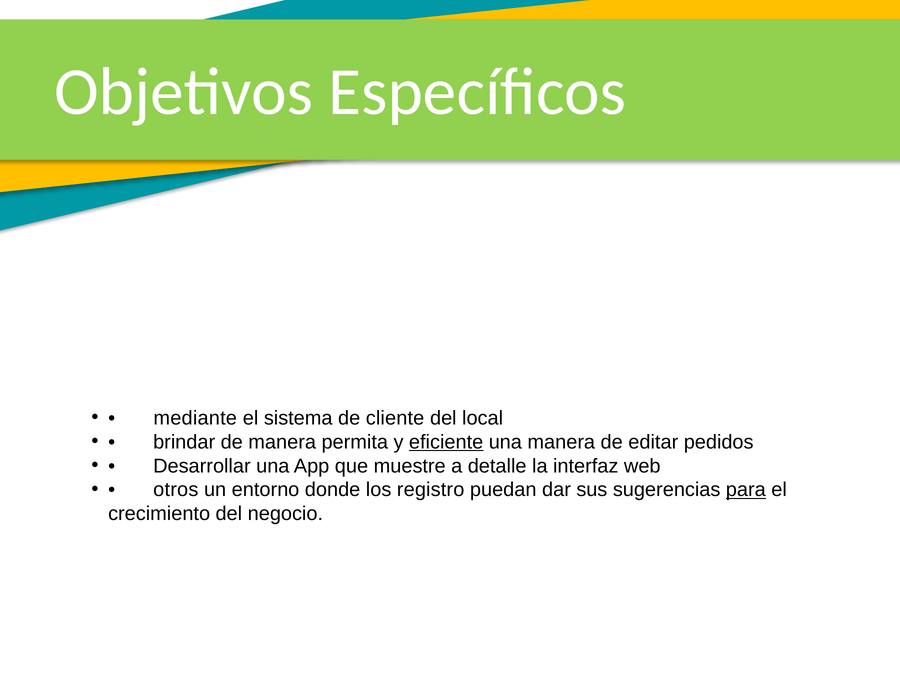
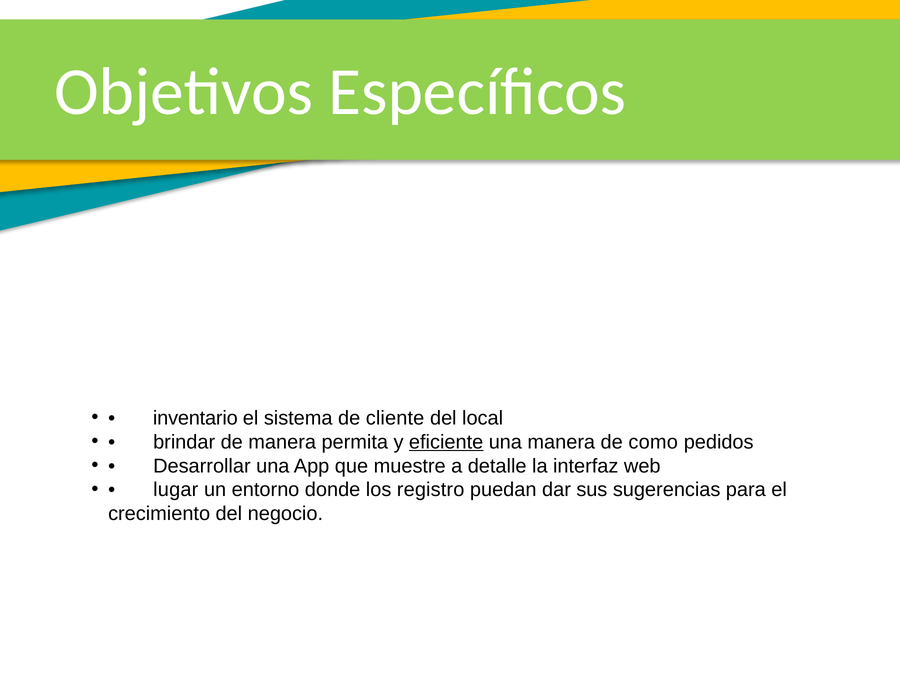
mediante: mediante -> inventario
editar: editar -> como
otros: otros -> lugar
para underline: present -> none
